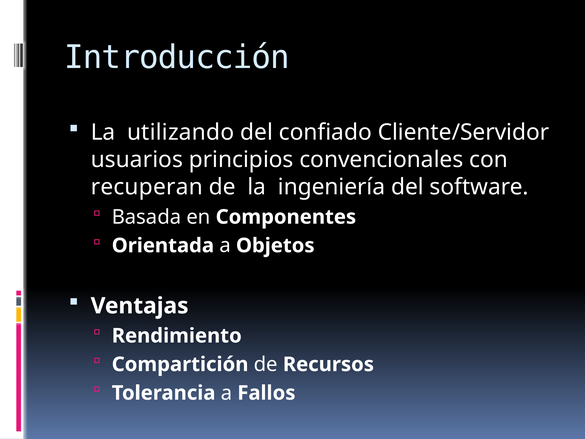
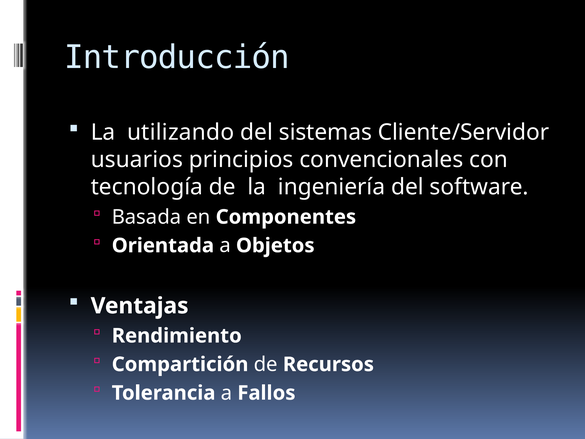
confiado: confiado -> sistemas
recuperan: recuperan -> tecnología
